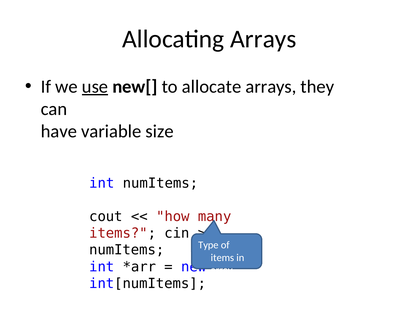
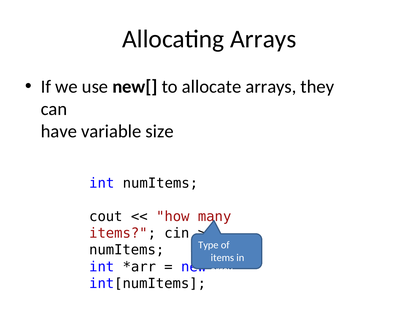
use underline: present -> none
